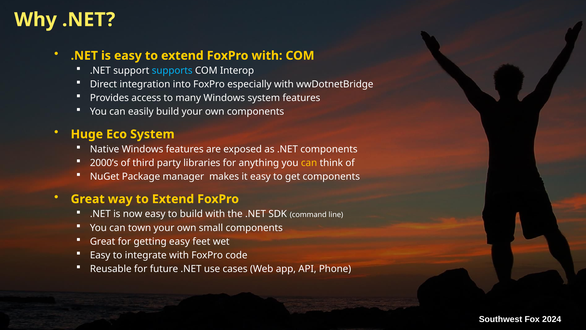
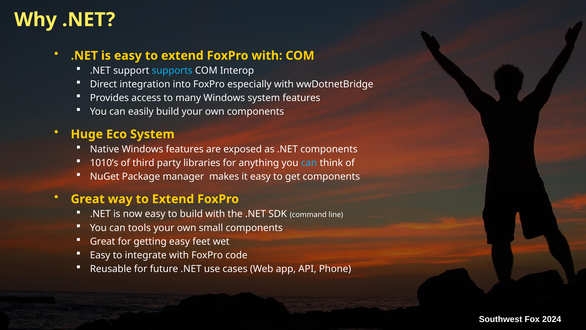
2000’s: 2000’s -> 1010’s
can at (309, 163) colour: yellow -> light blue
town: town -> tools
